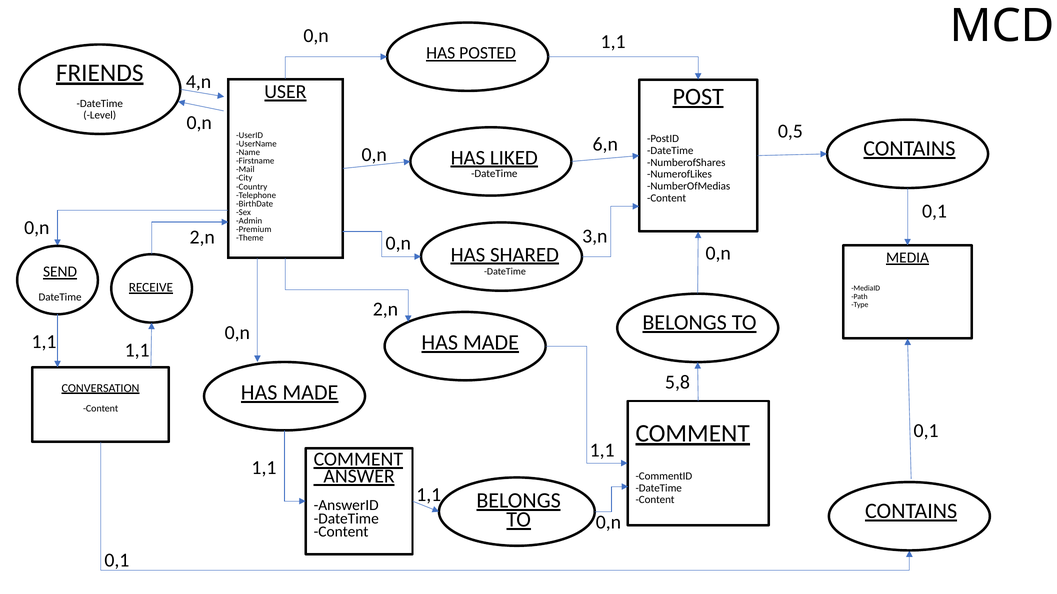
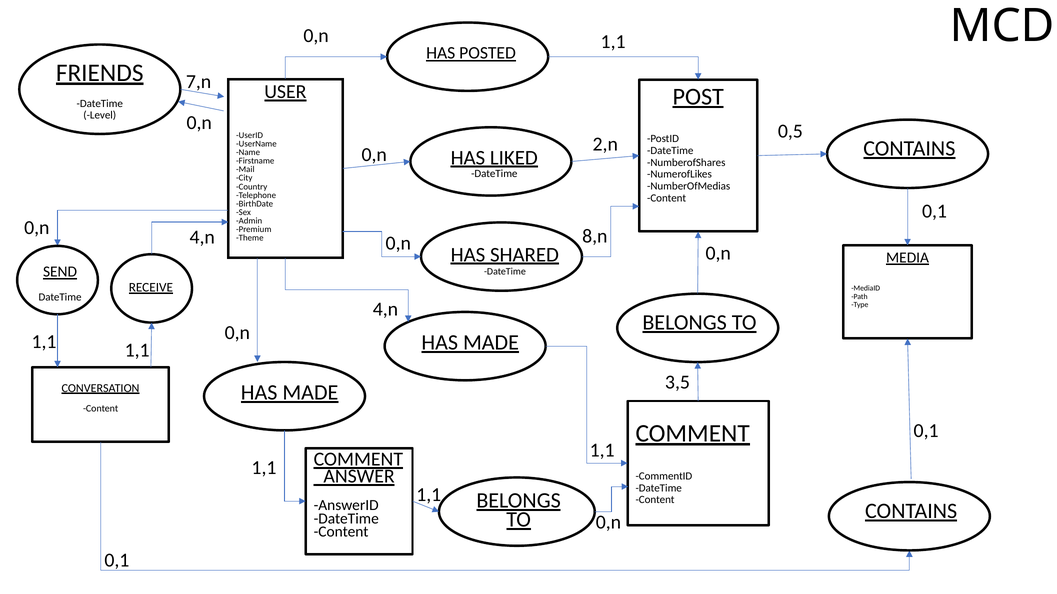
4,n: 4,n -> 7,n
6,n: 6,n -> 2,n
2,n at (202, 237): 2,n -> 4,n
3,n: 3,n -> 8,n
2,n at (385, 309): 2,n -> 4,n
5,8: 5,8 -> 3,5
